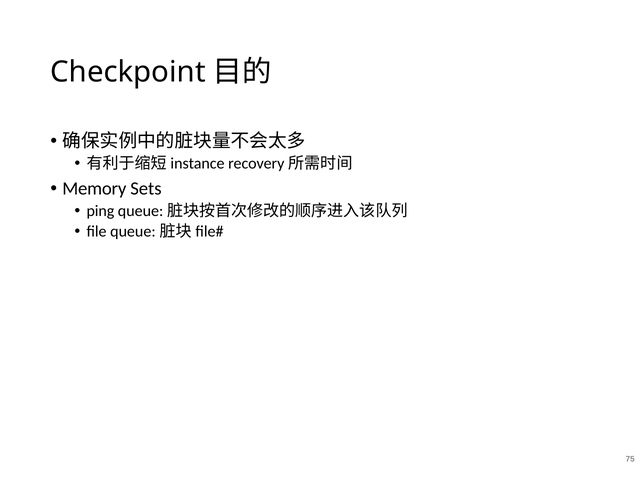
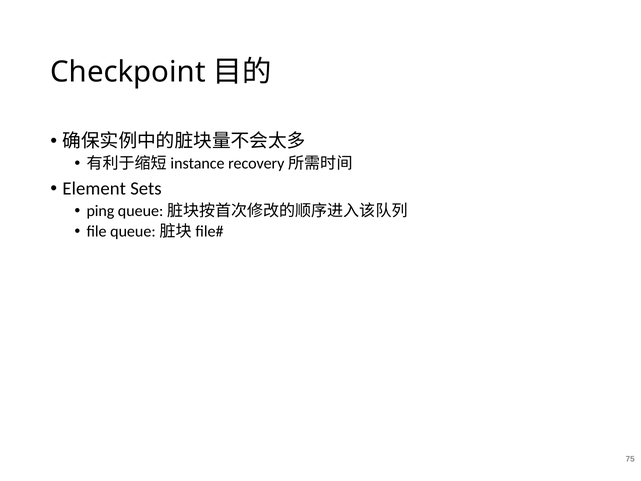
Memory: Memory -> Element
